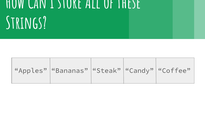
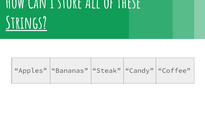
Strings underline: none -> present
